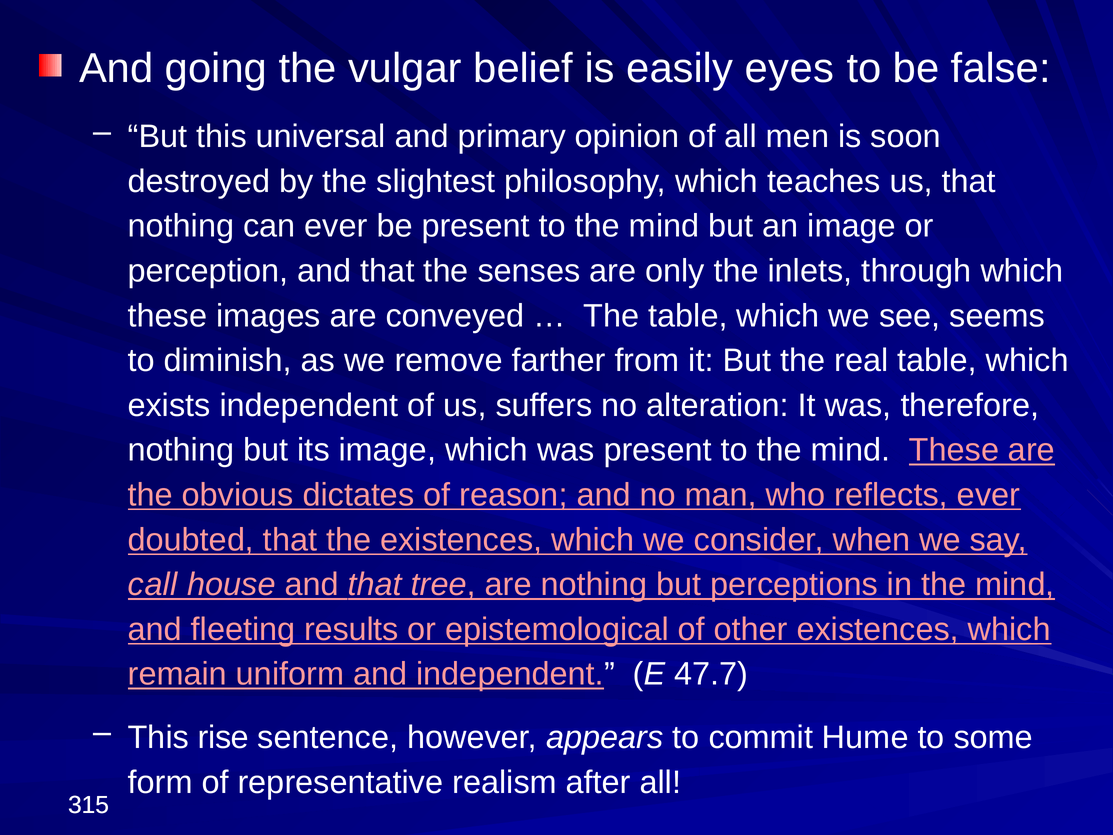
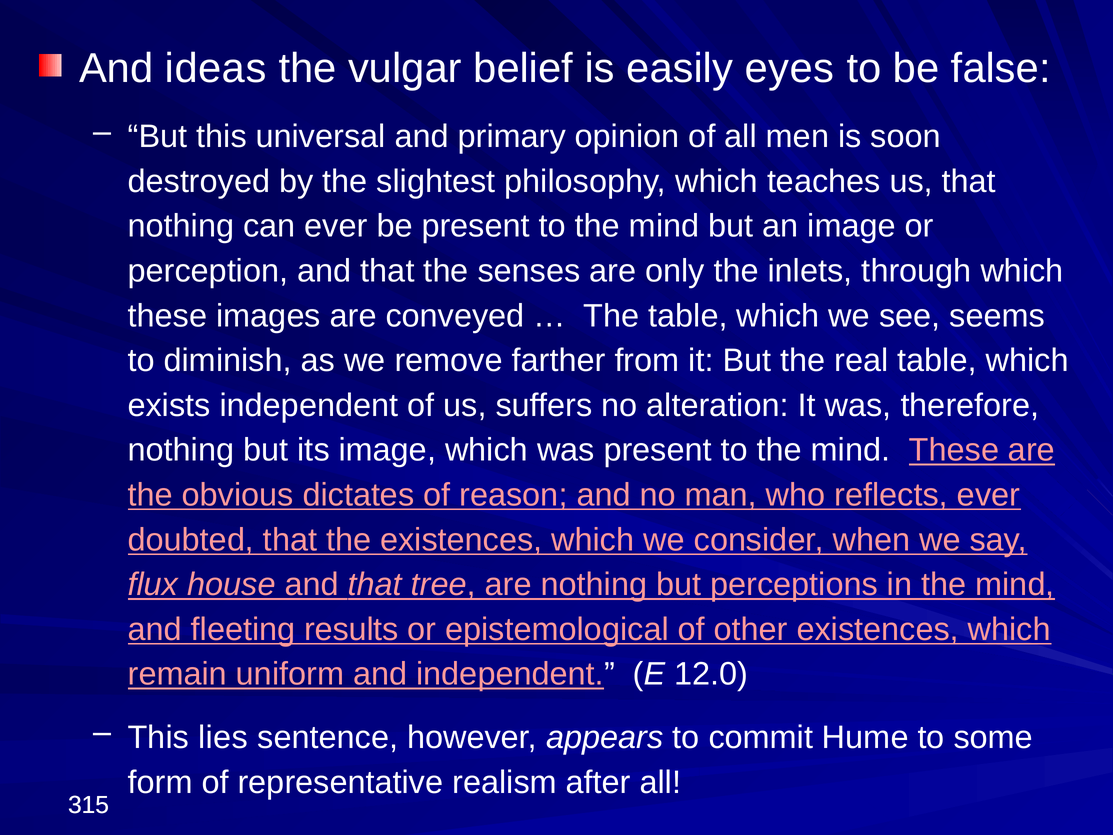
going: going -> ideas
call: call -> flux
47.7: 47.7 -> 12.0
rise: rise -> lies
